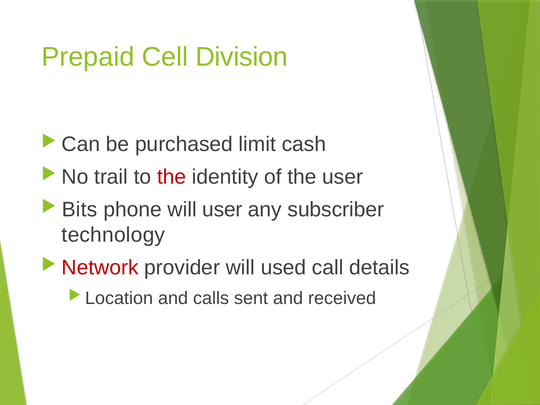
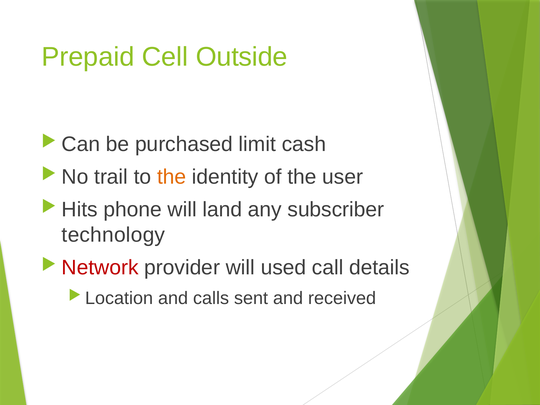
Division: Division -> Outside
the at (172, 177) colour: red -> orange
Bits: Bits -> Hits
will user: user -> land
